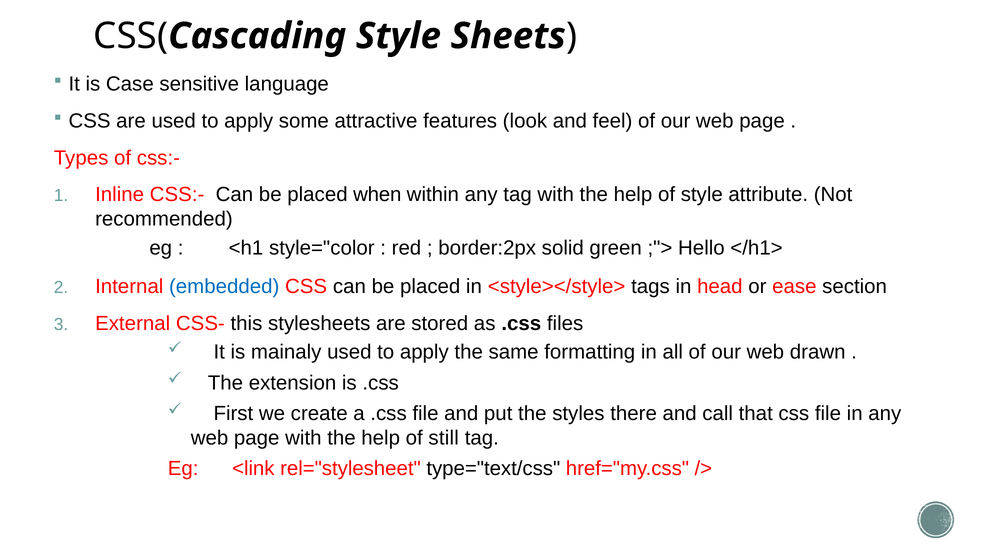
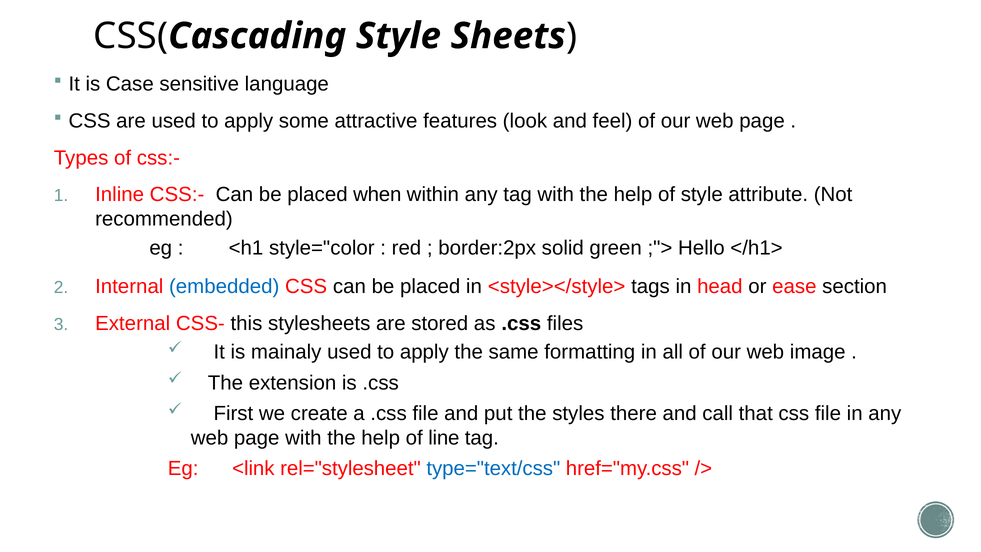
drawn: drawn -> image
still: still -> line
type="text/css colour: black -> blue
